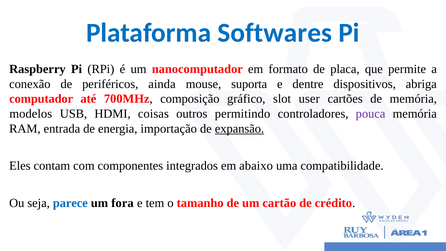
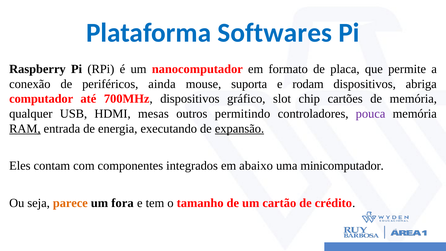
dentre: dentre -> rodam
700MHz composição: composição -> dispositivos
user: user -> chip
modelos: modelos -> qualquer
coisas: coisas -> mesas
RAM underline: none -> present
importação: importação -> executando
compatibilidade: compatibilidade -> minicomputador
parece colour: blue -> orange
